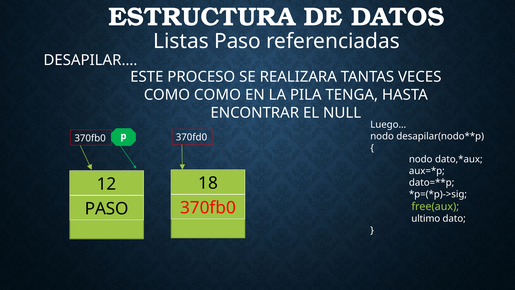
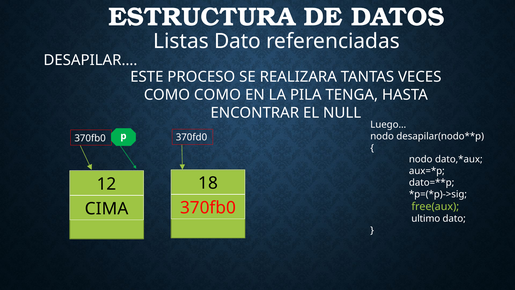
Listas Paso: Paso -> Dato
PASO at (107, 209): PASO -> CIMA
